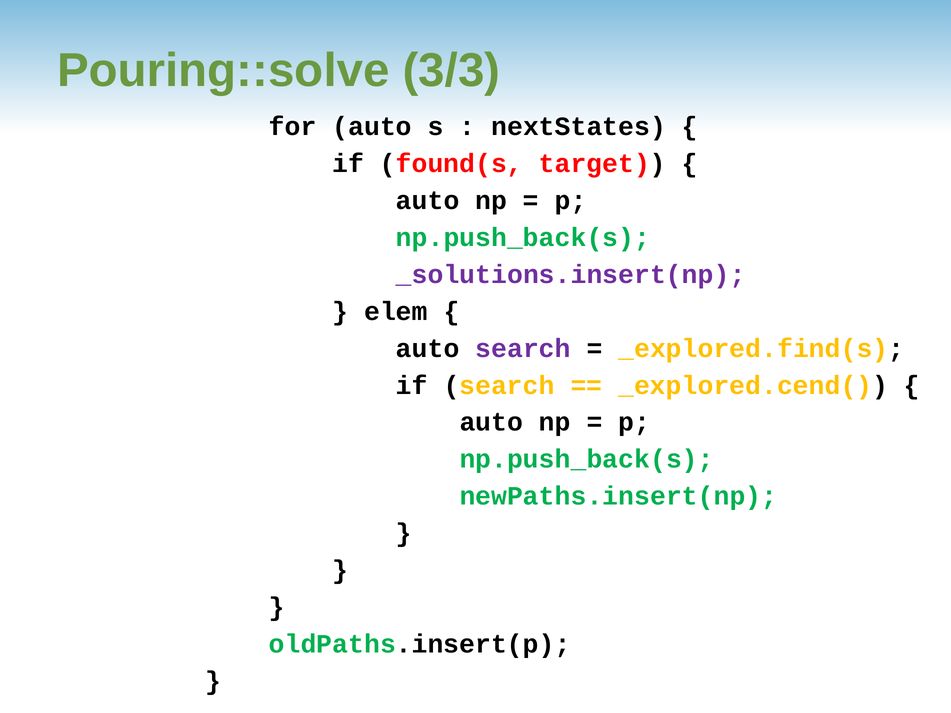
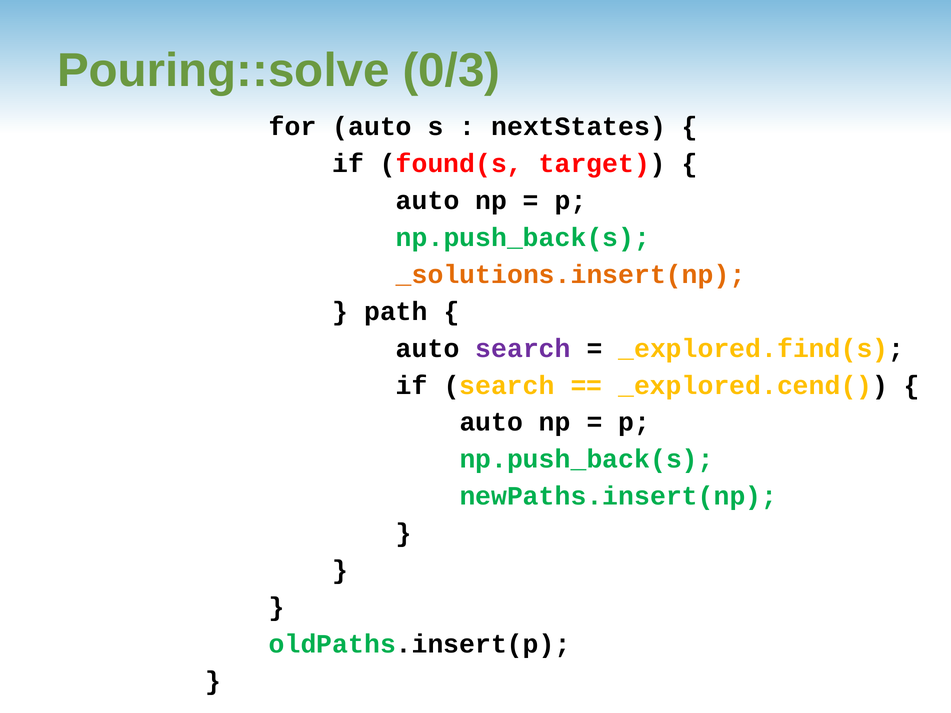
3/3: 3/3 -> 0/3
_solutions.insert(np colour: purple -> orange
elem: elem -> path
